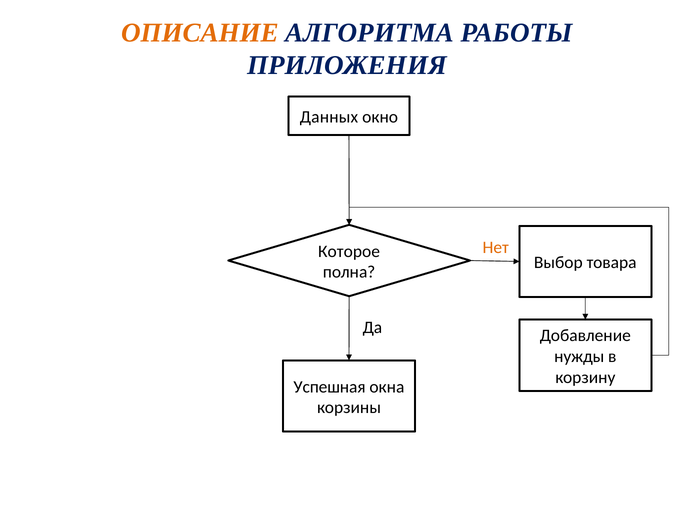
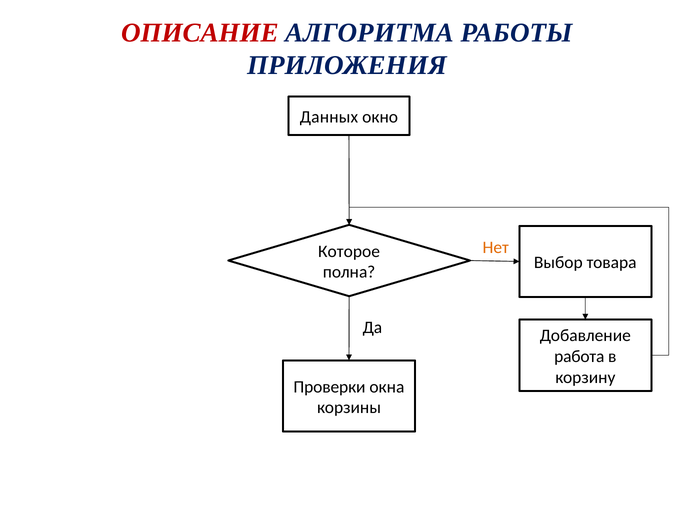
ОПИСАНИЕ colour: orange -> red
нужды: нужды -> работа
Успешная: Успешная -> Проверки
